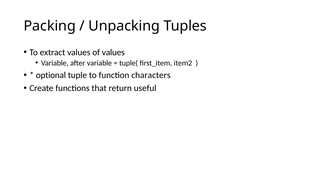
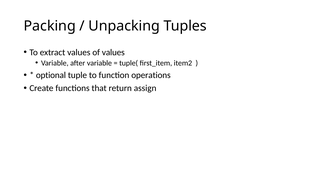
characters: characters -> operations
useful: useful -> assign
